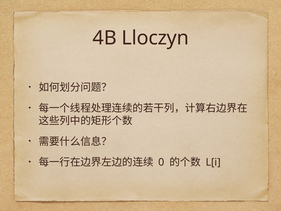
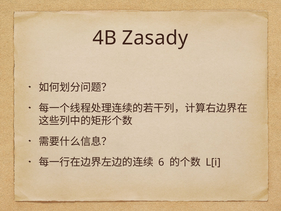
Lloczyn: Lloczyn -> Zasady
0: 0 -> 6
